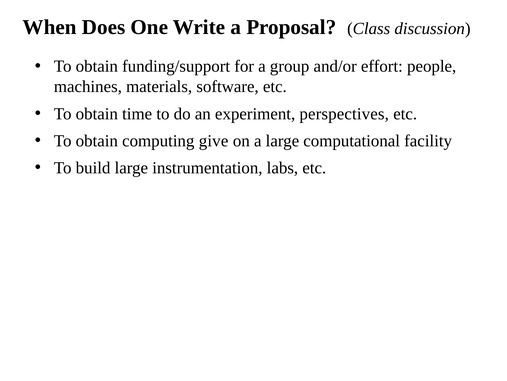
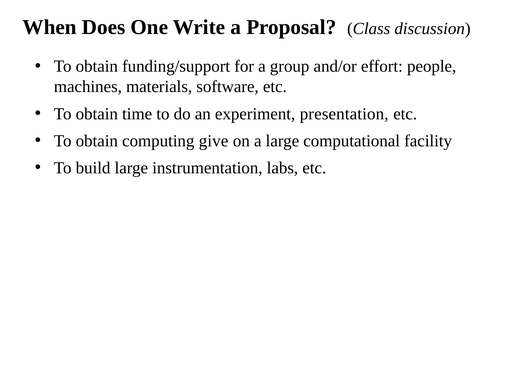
perspectives: perspectives -> presentation
